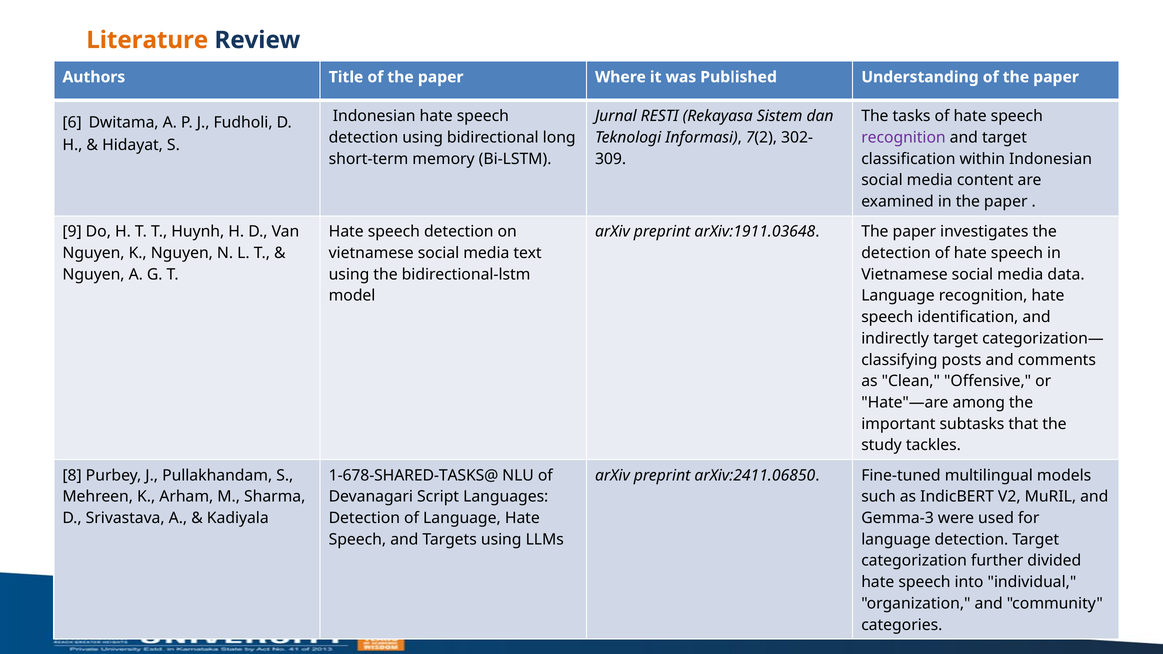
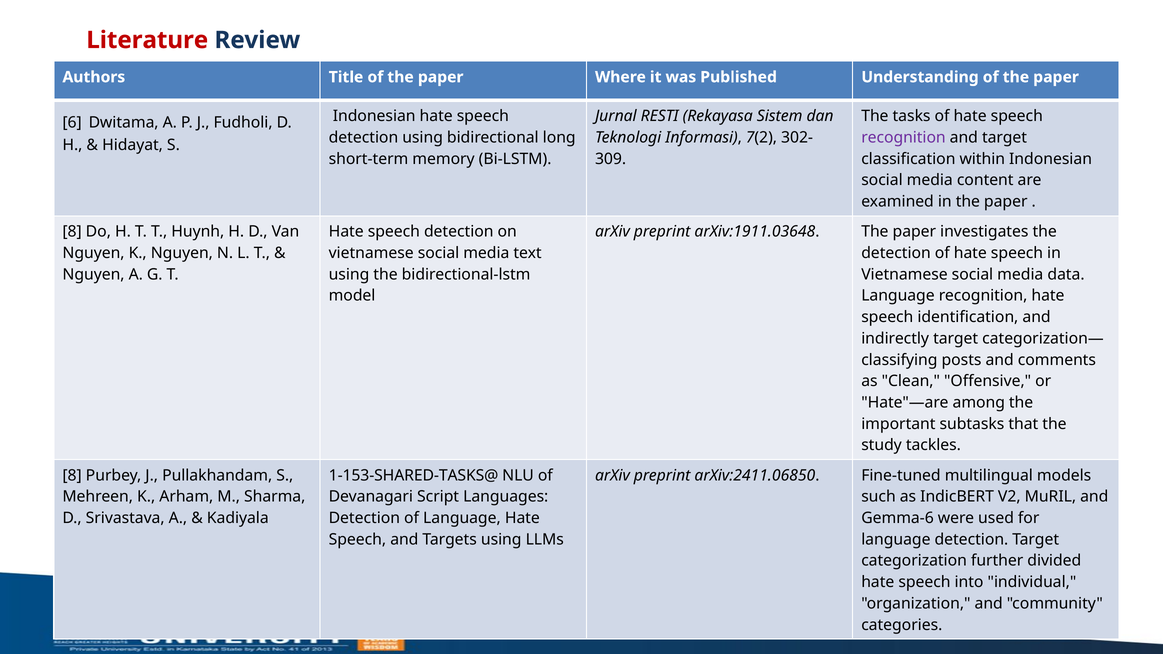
Literature colour: orange -> red
9 at (72, 232): 9 -> 8
1-678-SHARED-TASKS@: 1-678-SHARED-TASKS@ -> 1-153-SHARED-TASKS@
Gemma-3: Gemma-3 -> Gemma-6
